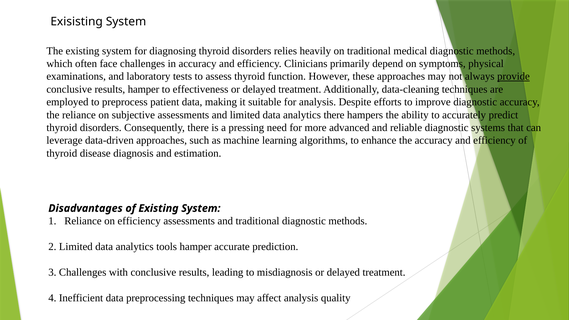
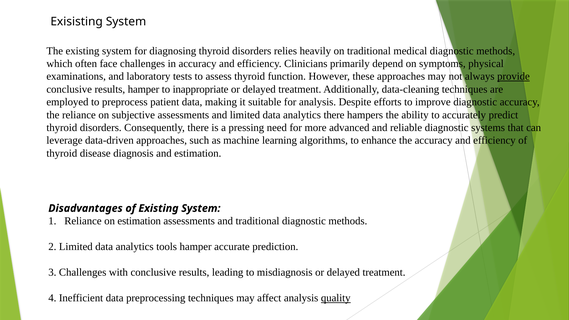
effectiveness: effectiveness -> inappropriate
on efficiency: efficiency -> estimation
quality underline: none -> present
